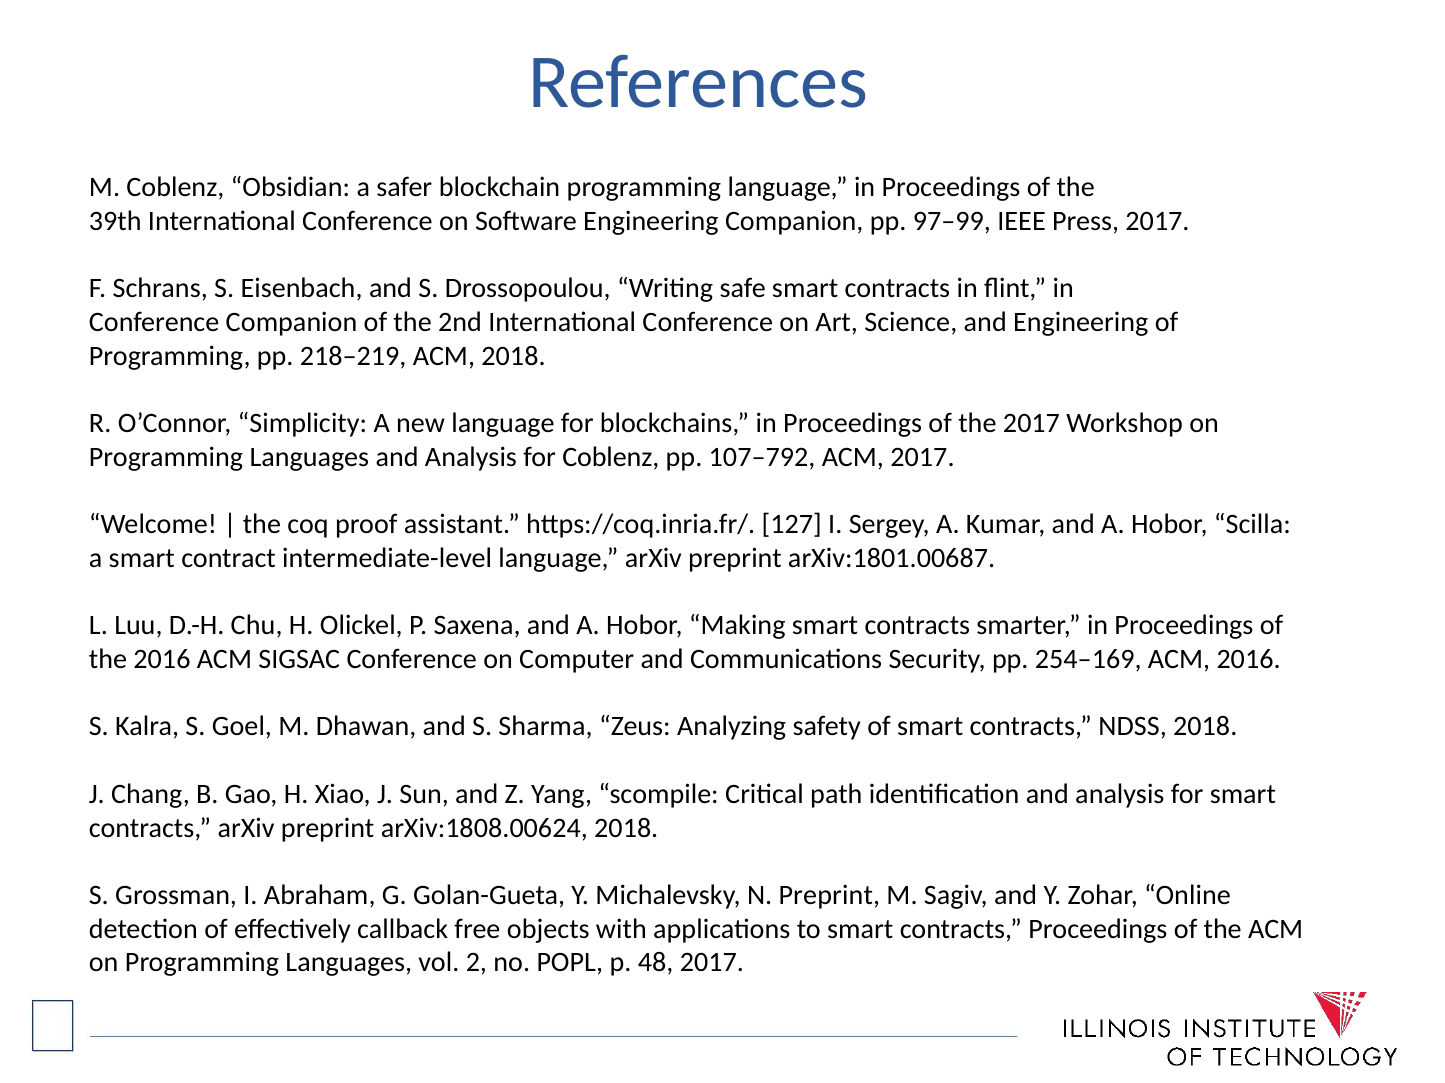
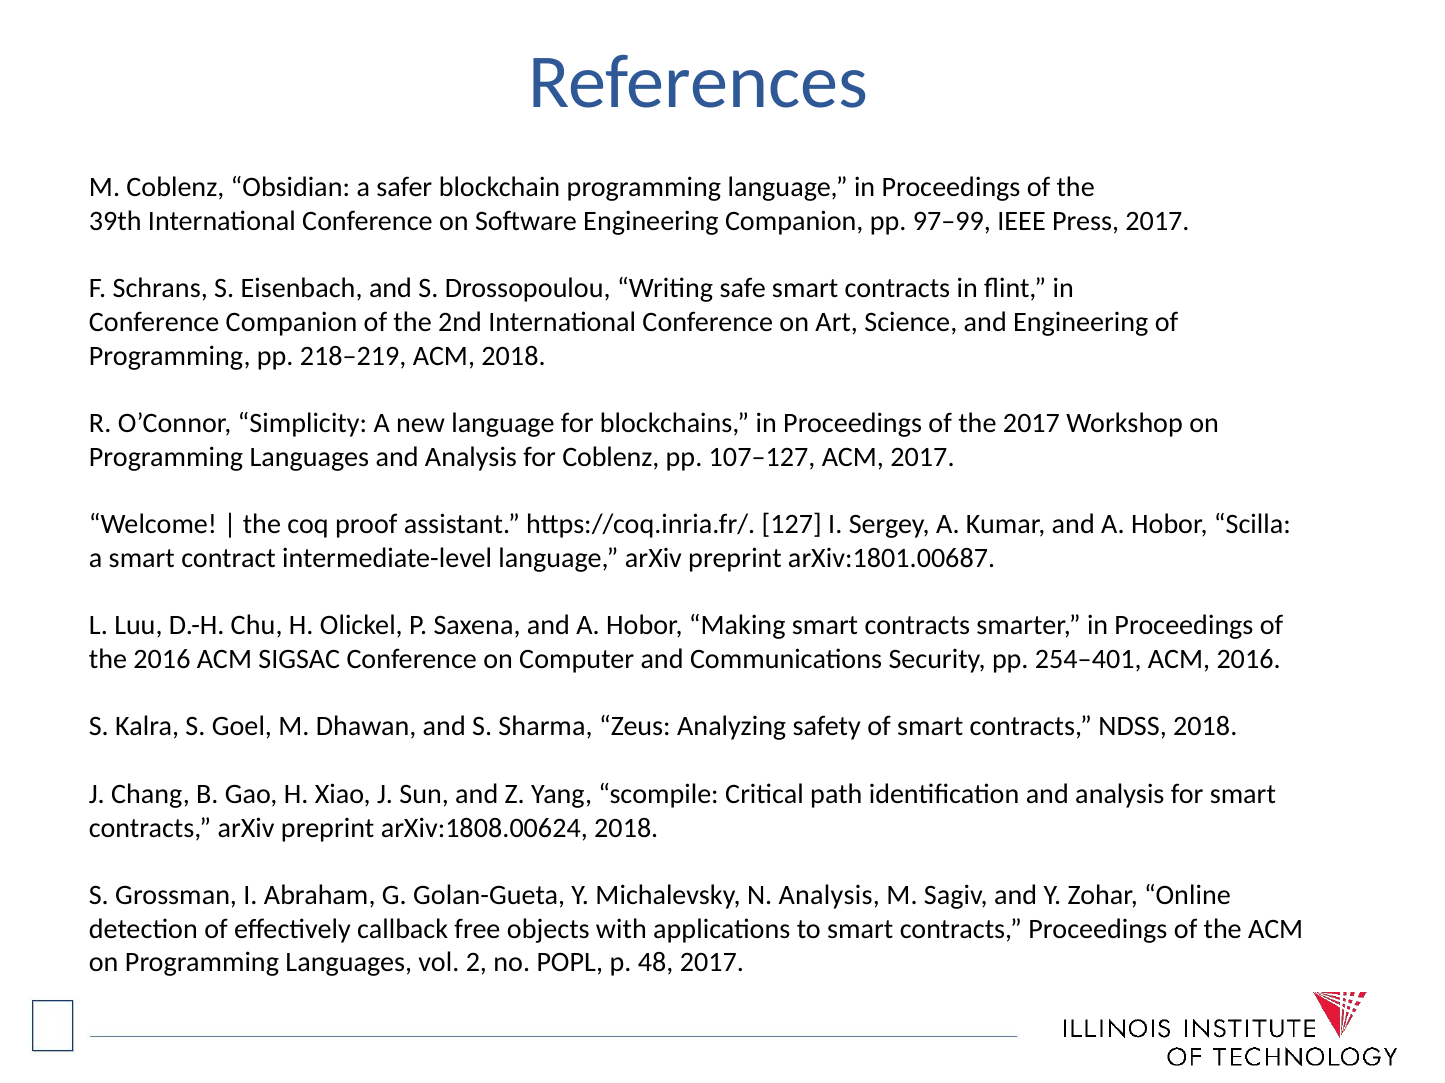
107–792: 107–792 -> 107–127
254–169: 254–169 -> 254–401
N Preprint: Preprint -> Analysis
